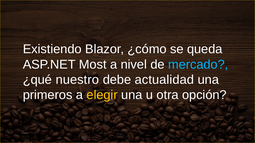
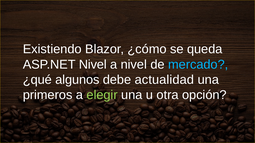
ASP.NET Most: Most -> Nivel
nuestro: nuestro -> algunos
elegir colour: yellow -> light green
